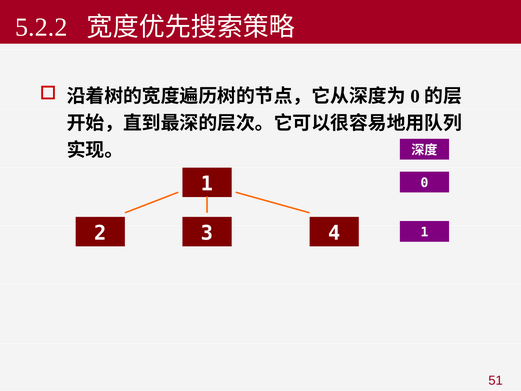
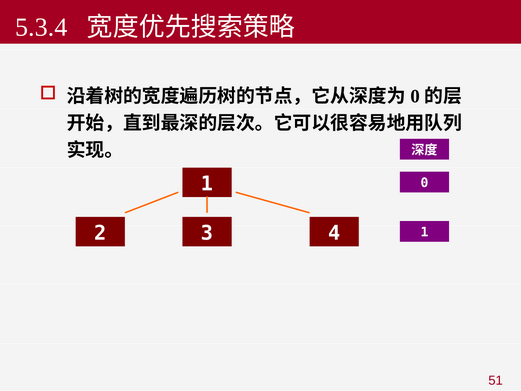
5.2.2: 5.2.2 -> 5.3.4
